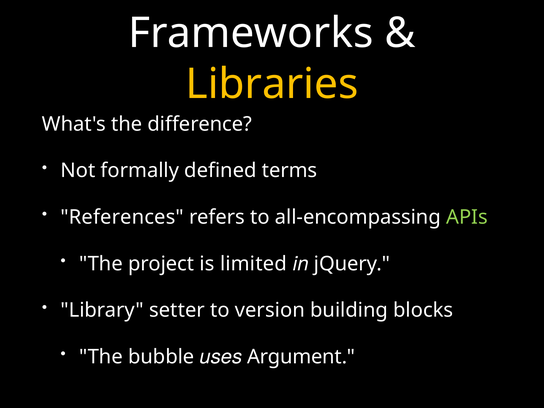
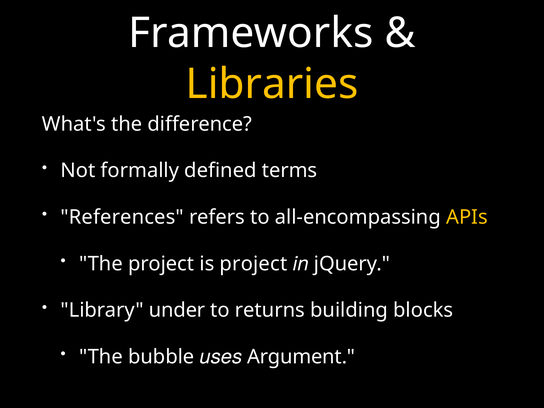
APIs colour: light green -> yellow
is limited: limited -> project
setter: setter -> under
version: version -> returns
